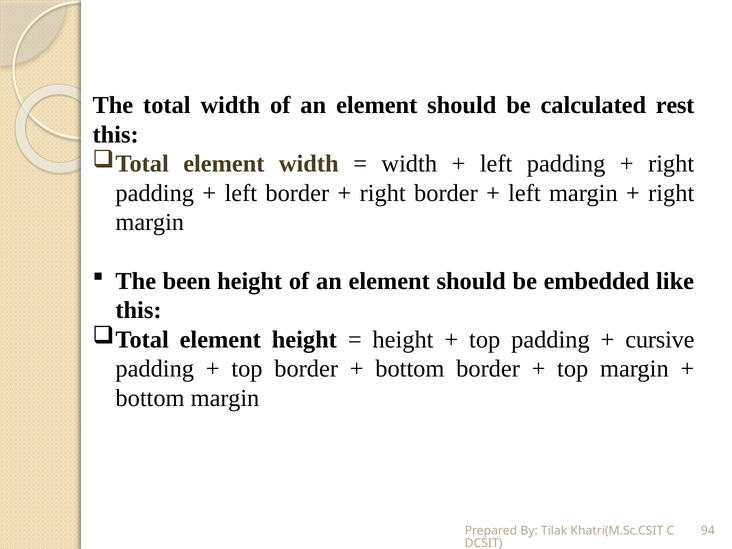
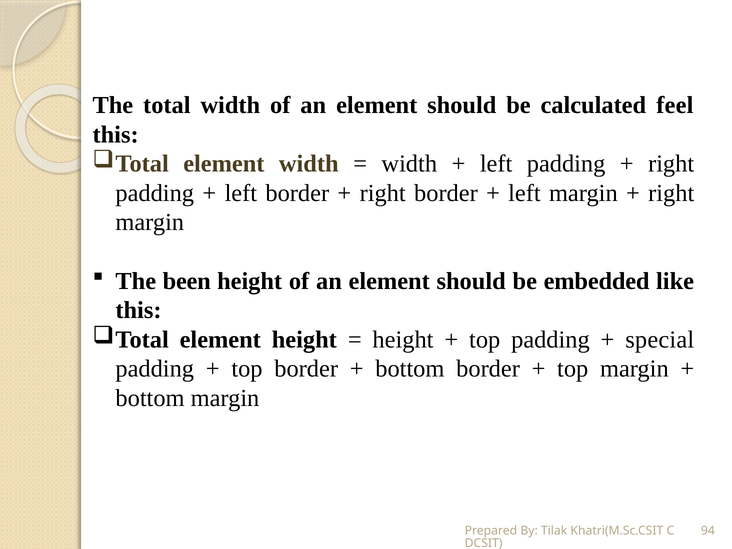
rest: rest -> feel
cursive: cursive -> special
